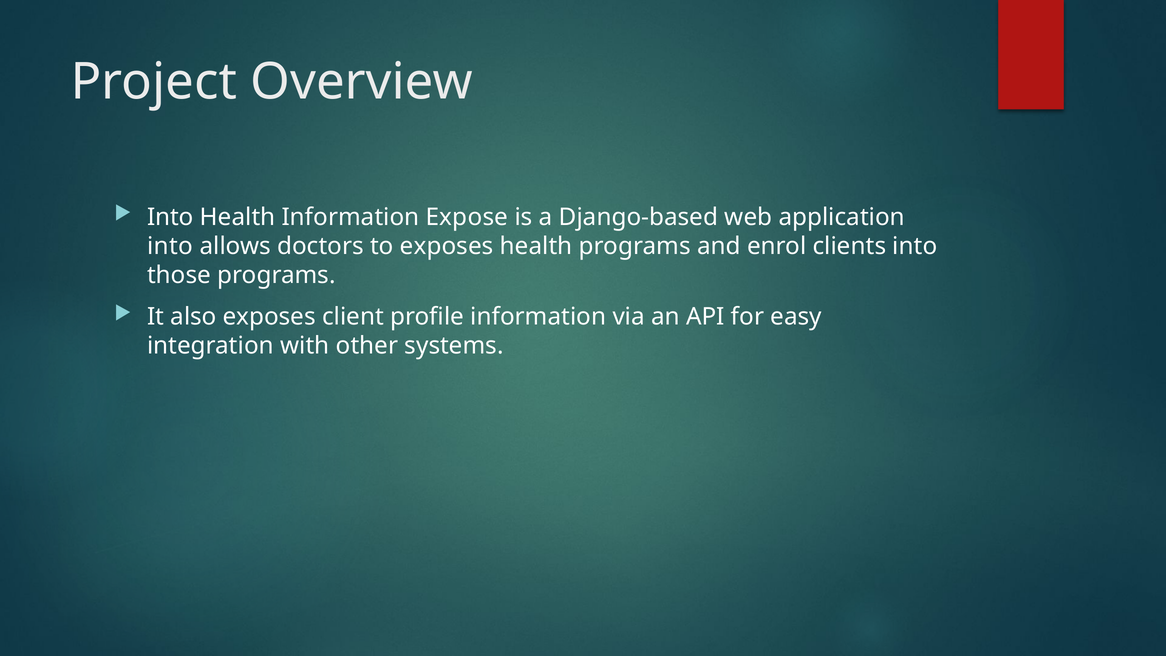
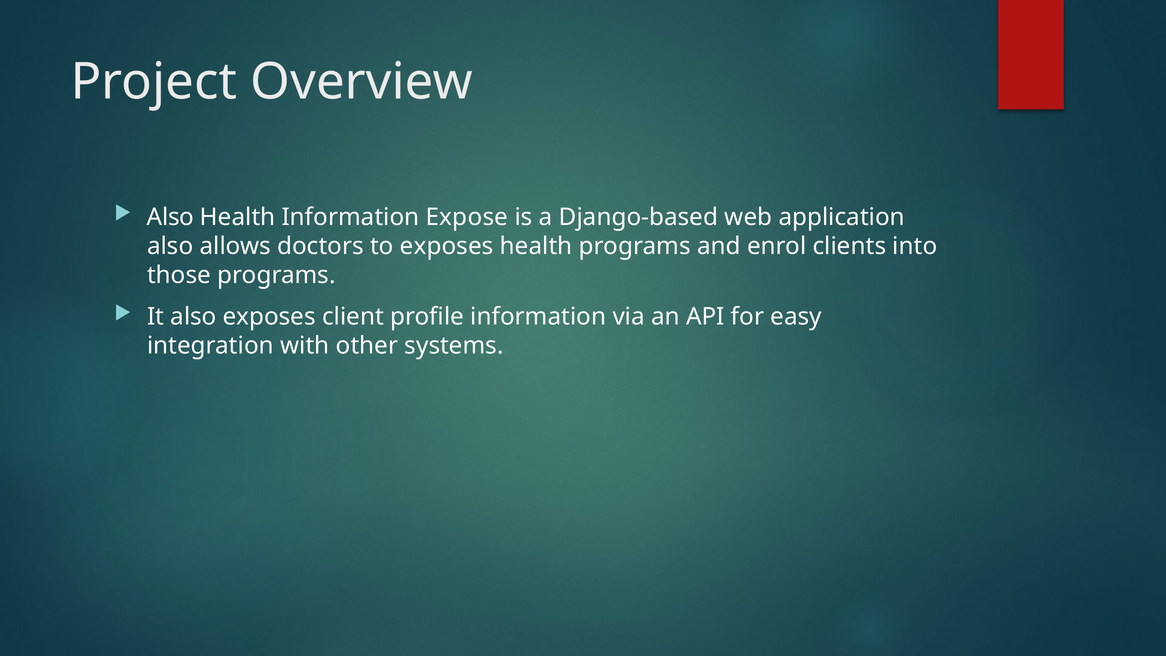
Into at (170, 217): Into -> Also
into at (170, 246): into -> also
